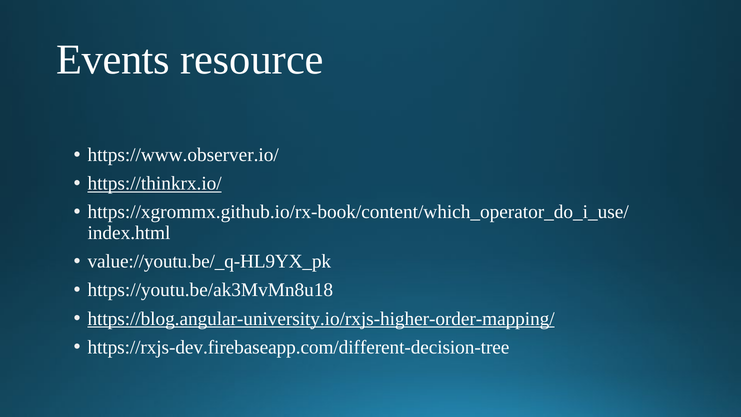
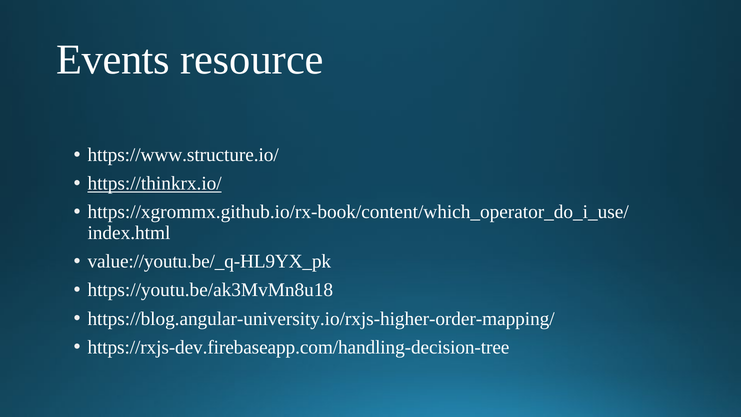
https://www.observer.io/: https://www.observer.io/ -> https://www.structure.io/
https://blog.angular-university.io/rxjs-higher-order-mapping/ underline: present -> none
https://rxjs-dev.firebaseapp.com/different-decision-tree: https://rxjs-dev.firebaseapp.com/different-decision-tree -> https://rxjs-dev.firebaseapp.com/handling-decision-tree
